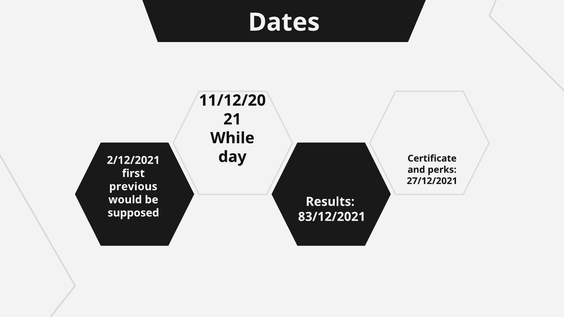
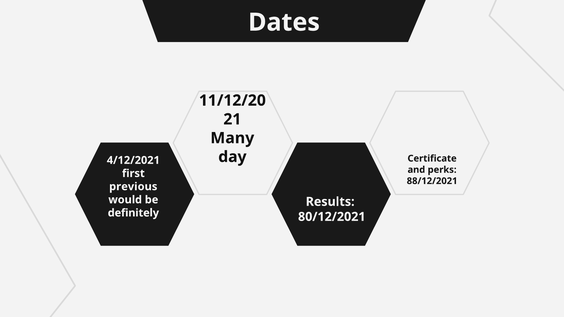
While: While -> Many
2/12/2021: 2/12/2021 -> 4/12/2021
27/12/2021: 27/12/2021 -> 88/12/2021
supposed: supposed -> definitely
83/12/2021: 83/12/2021 -> 80/12/2021
